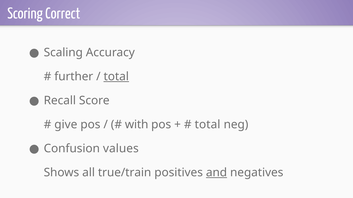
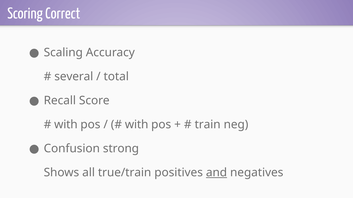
further: further -> several
total at (116, 77) underline: present -> none
give at (66, 125): give -> with
total at (208, 125): total -> train
values: values -> strong
